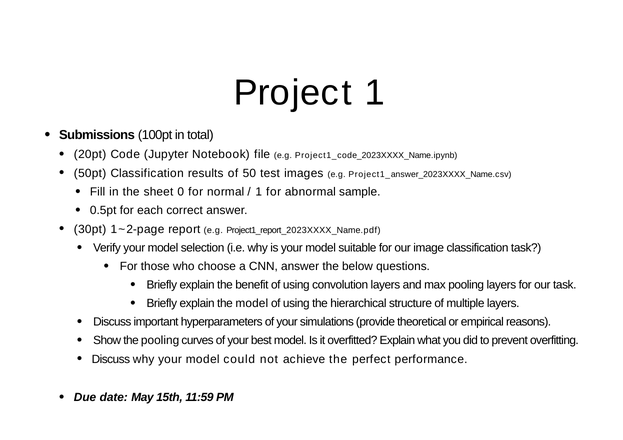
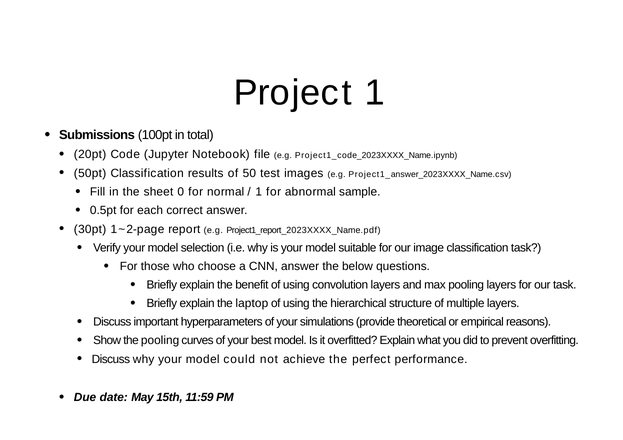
the model: model -> laptop
